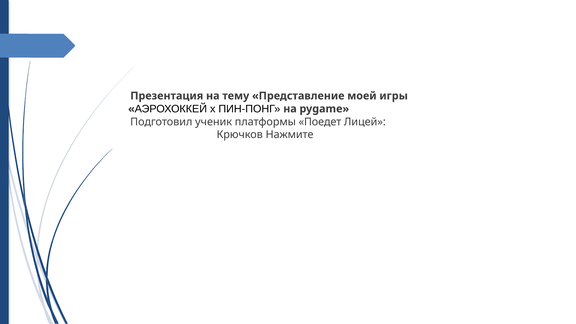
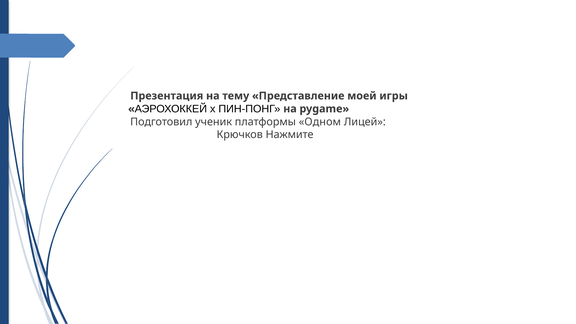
Поедет: Поедет -> Одном
